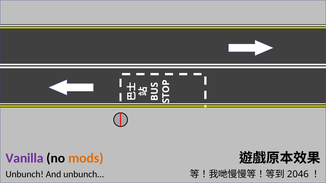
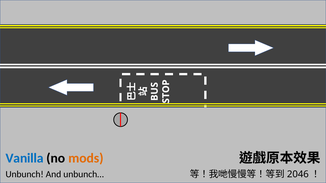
Vanilla colour: purple -> blue
